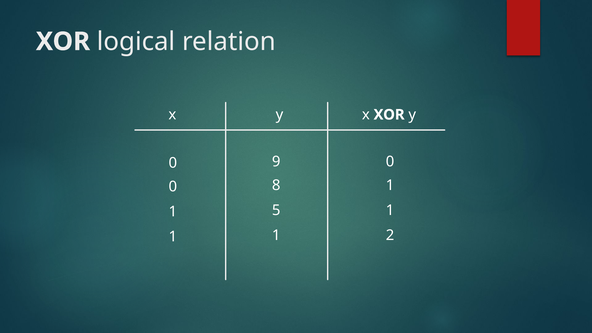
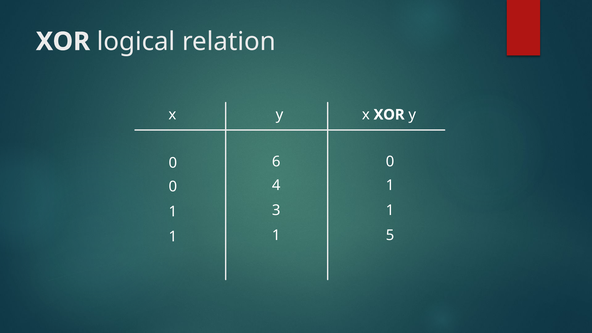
9: 9 -> 6
8: 8 -> 4
5: 5 -> 3
2: 2 -> 5
